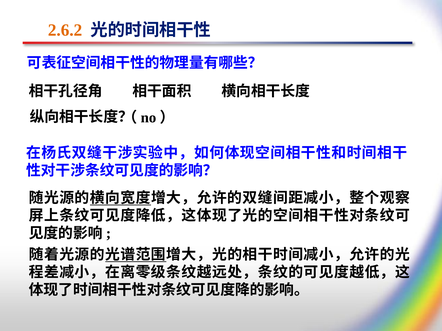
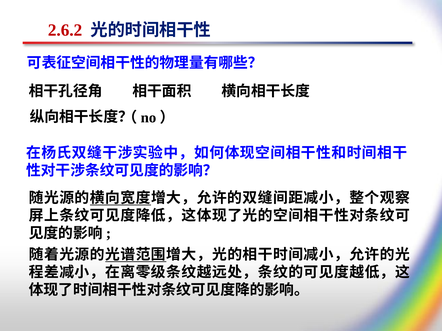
2.6.2 colour: orange -> red
